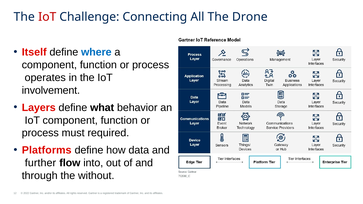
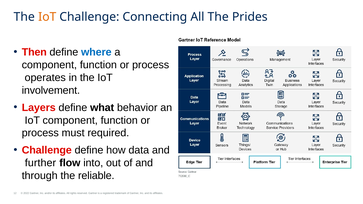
IoT at (47, 17) colour: red -> orange
Drone: Drone -> Prides
Itself: Itself -> Then
Platforms at (47, 150): Platforms -> Challenge
without: without -> reliable
